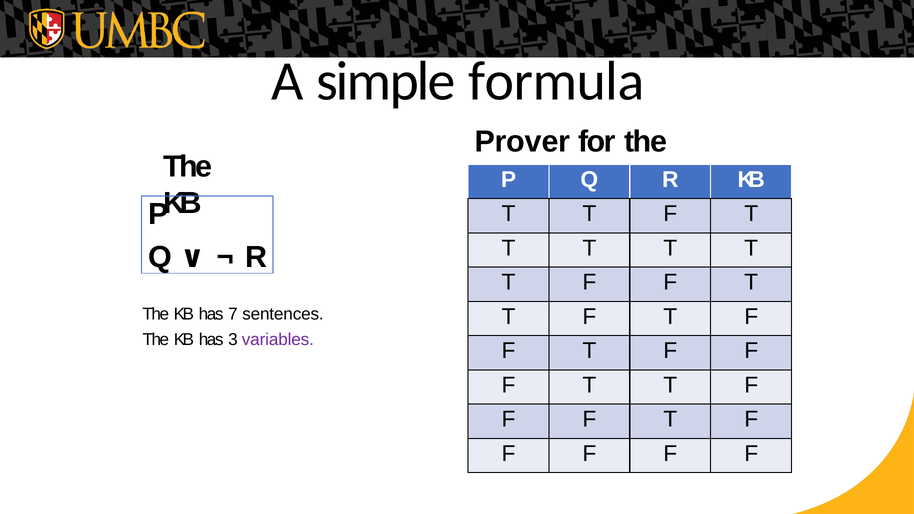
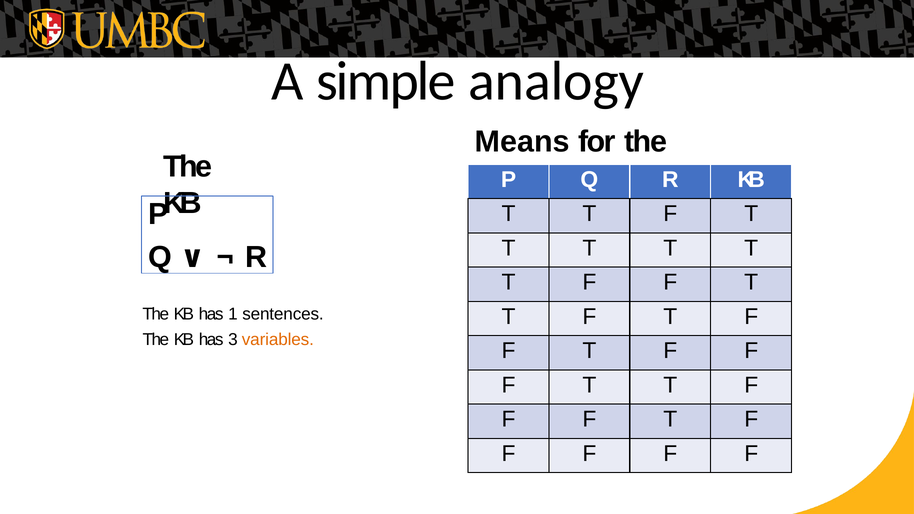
formula: formula -> analogy
Prover: Prover -> Means
7: 7 -> 1
variables colour: purple -> orange
